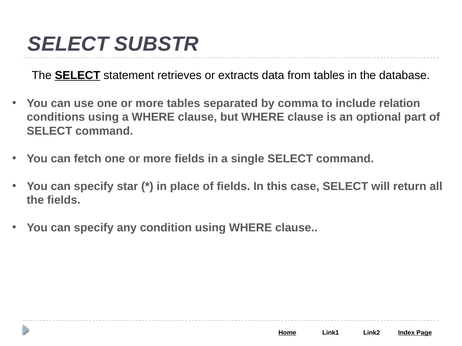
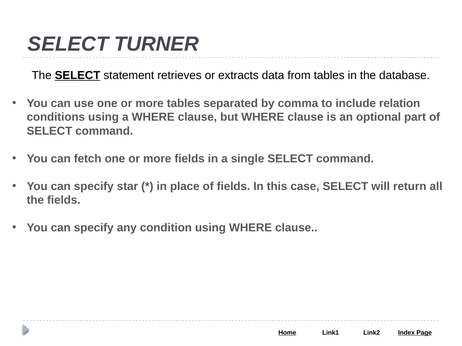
SUBSTR: SUBSTR -> TURNER
